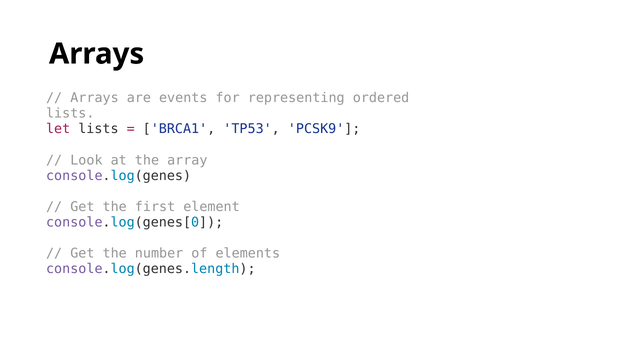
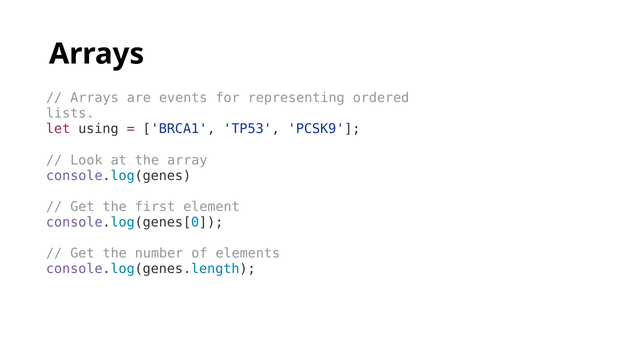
let lists: lists -> using
